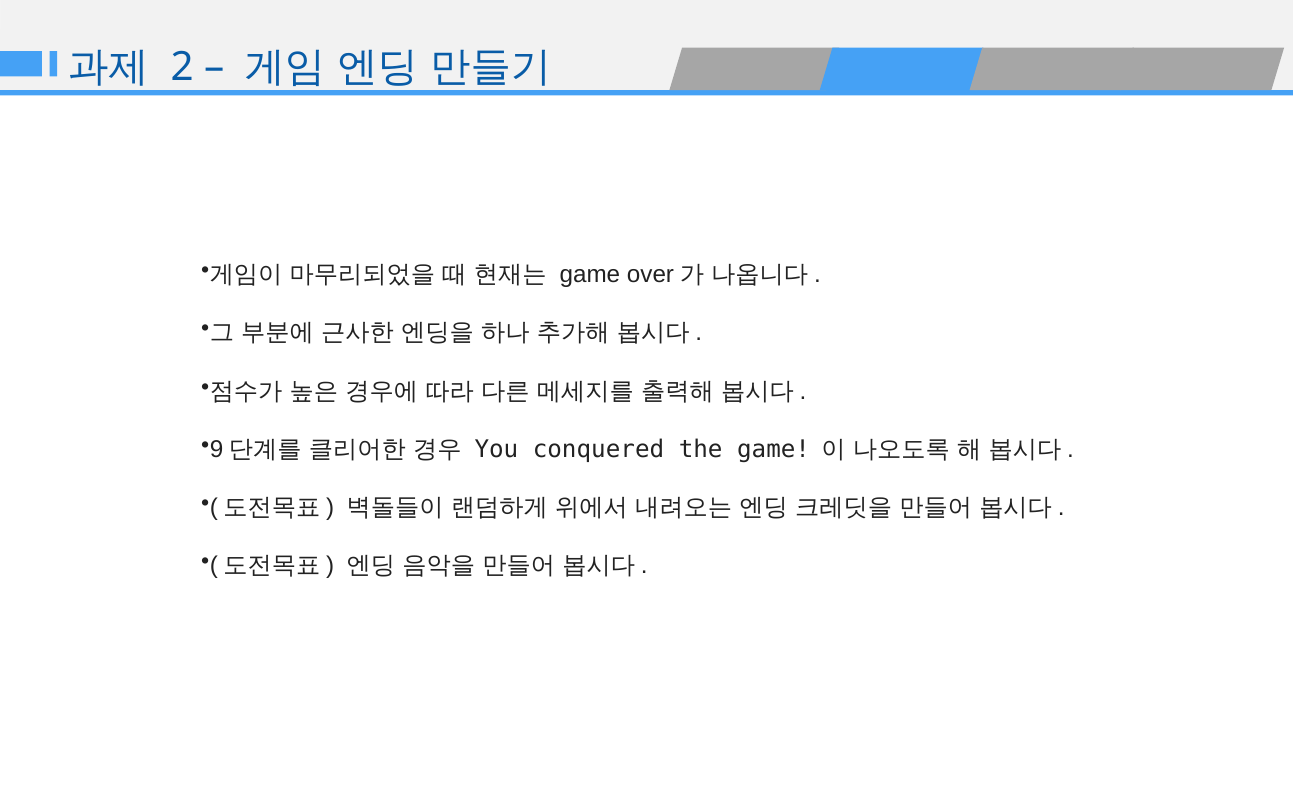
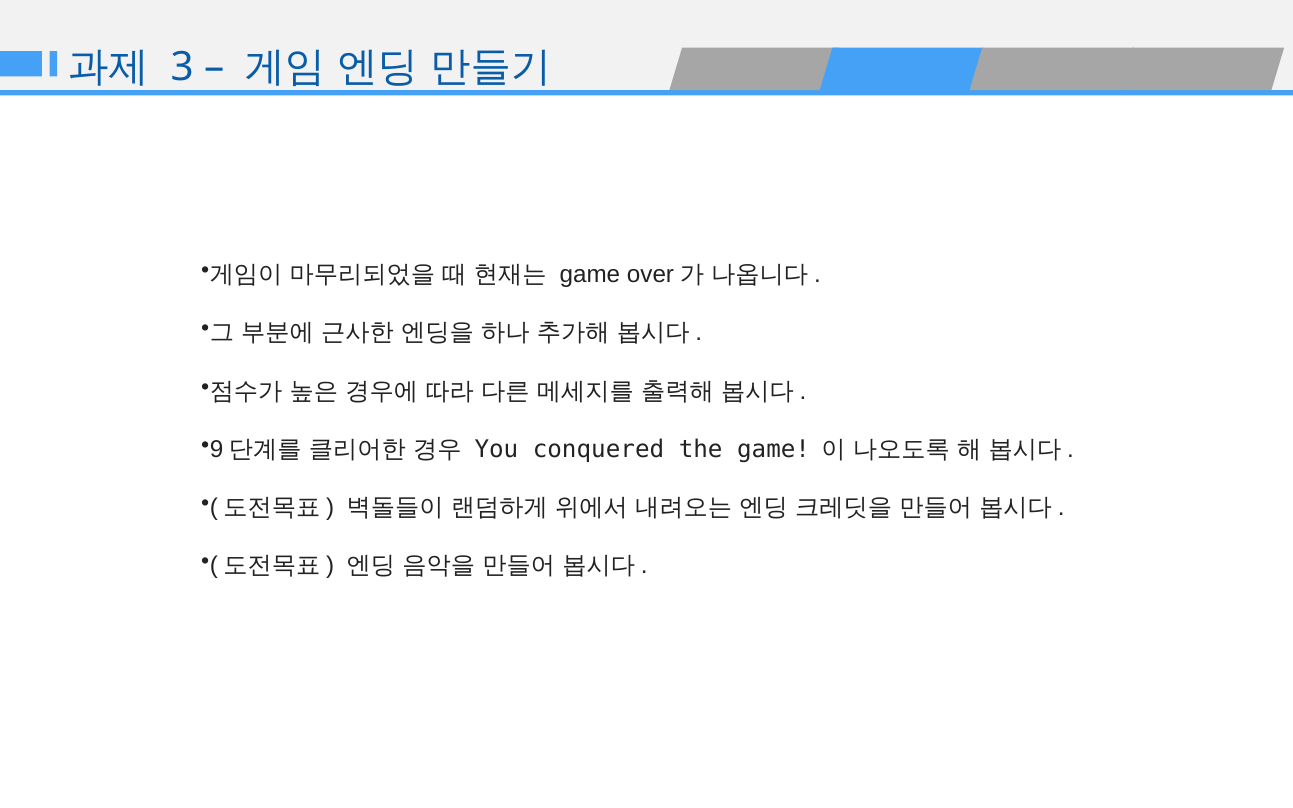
2: 2 -> 3
